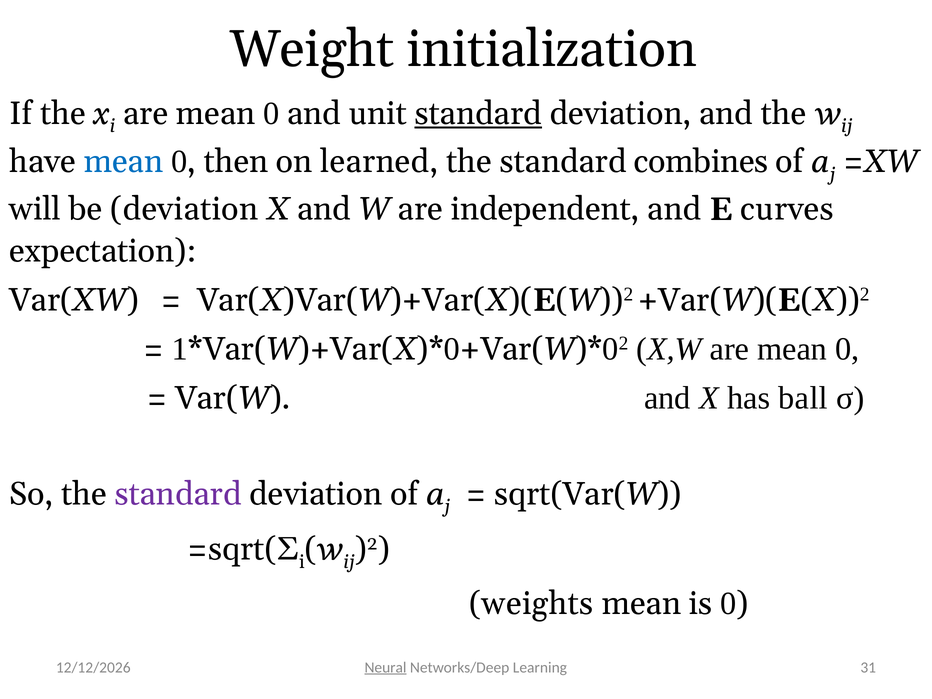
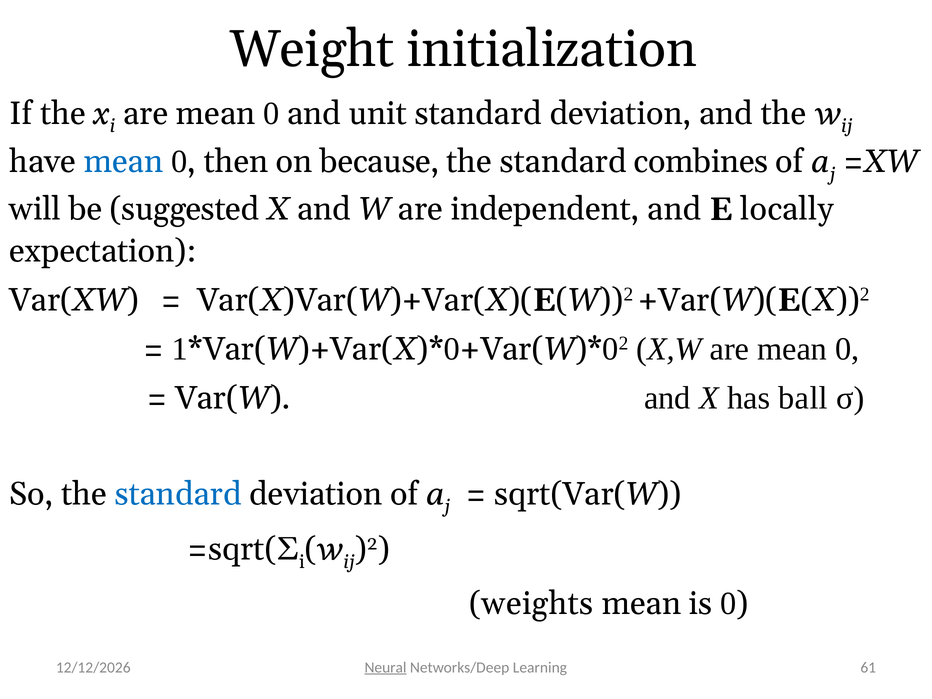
standard at (478, 113) underline: present -> none
learned: learned -> because
be deviation: deviation -> suggested
curves: curves -> locally
standard at (178, 494) colour: purple -> blue
31: 31 -> 61
